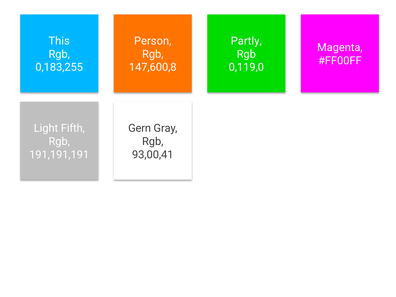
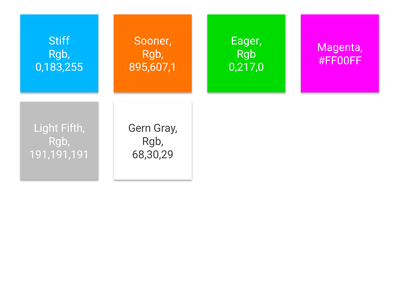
This: This -> Stiff
Person: Person -> Sooner
Partly: Partly -> Eager
147,600,8: 147,600,8 -> 895,607,1
0,119,0: 0,119,0 -> 0,217,0
93,00,41: 93,00,41 -> 68,30,29
